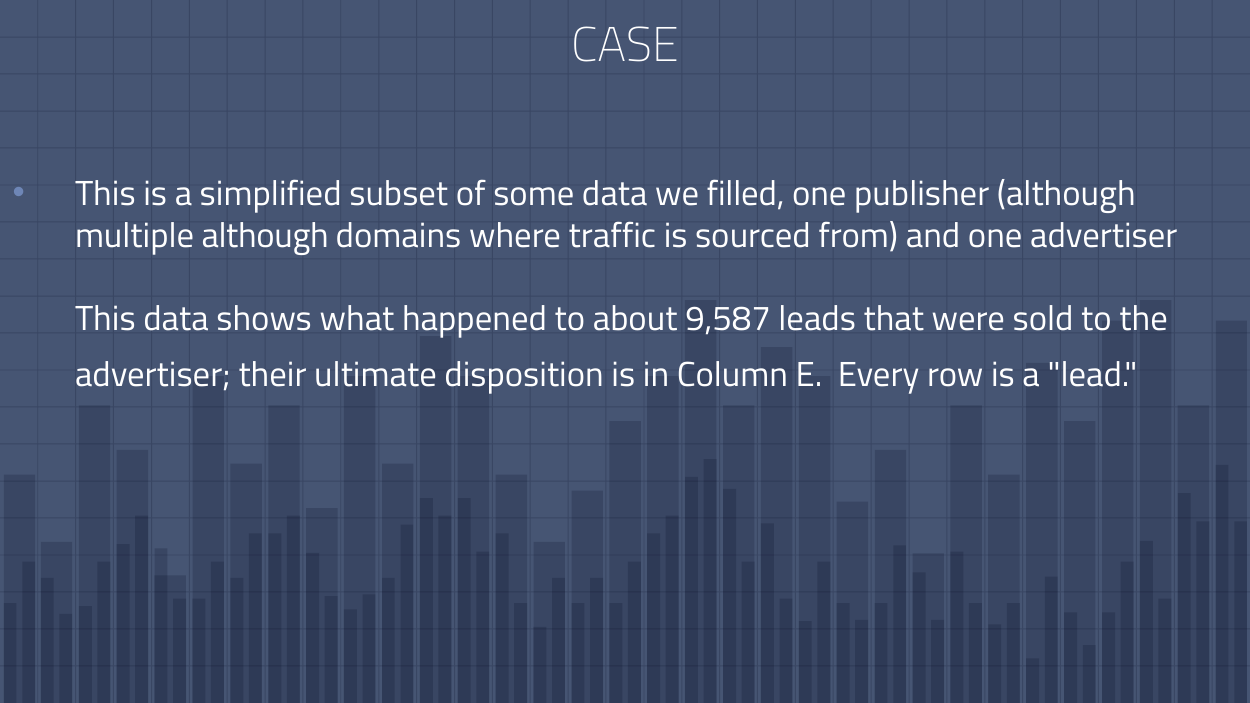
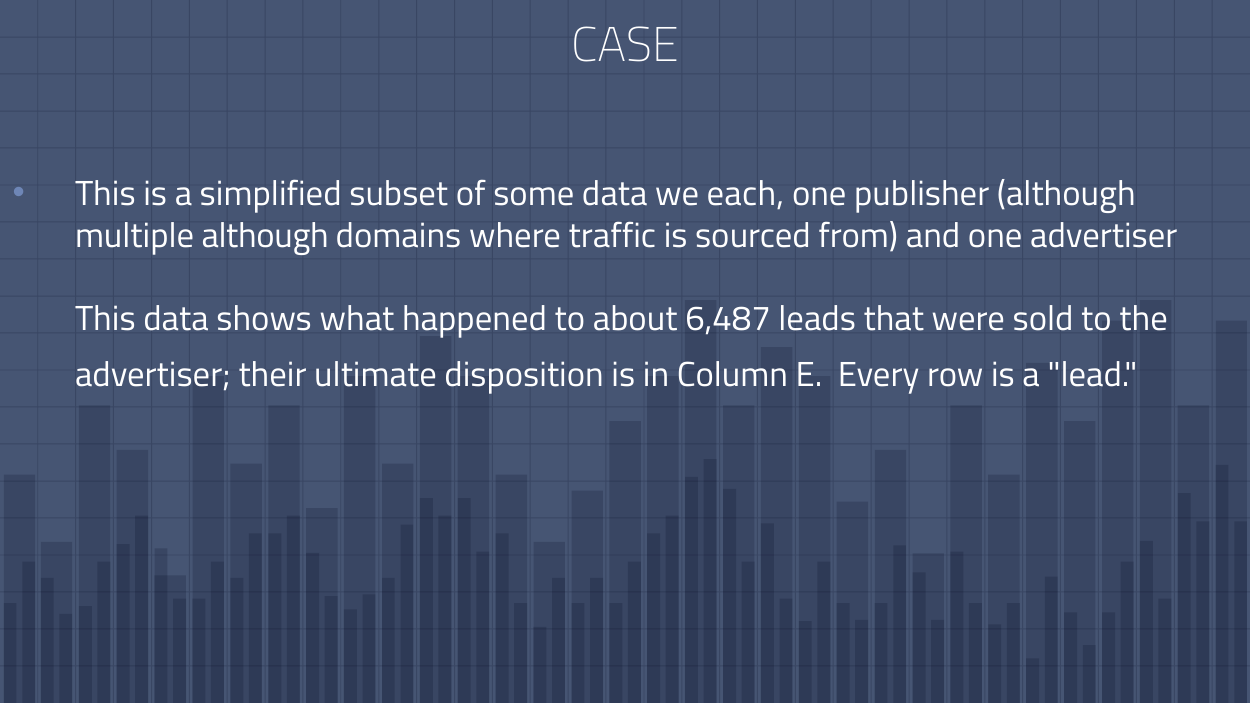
filled: filled -> each
9,587: 9,587 -> 6,487
